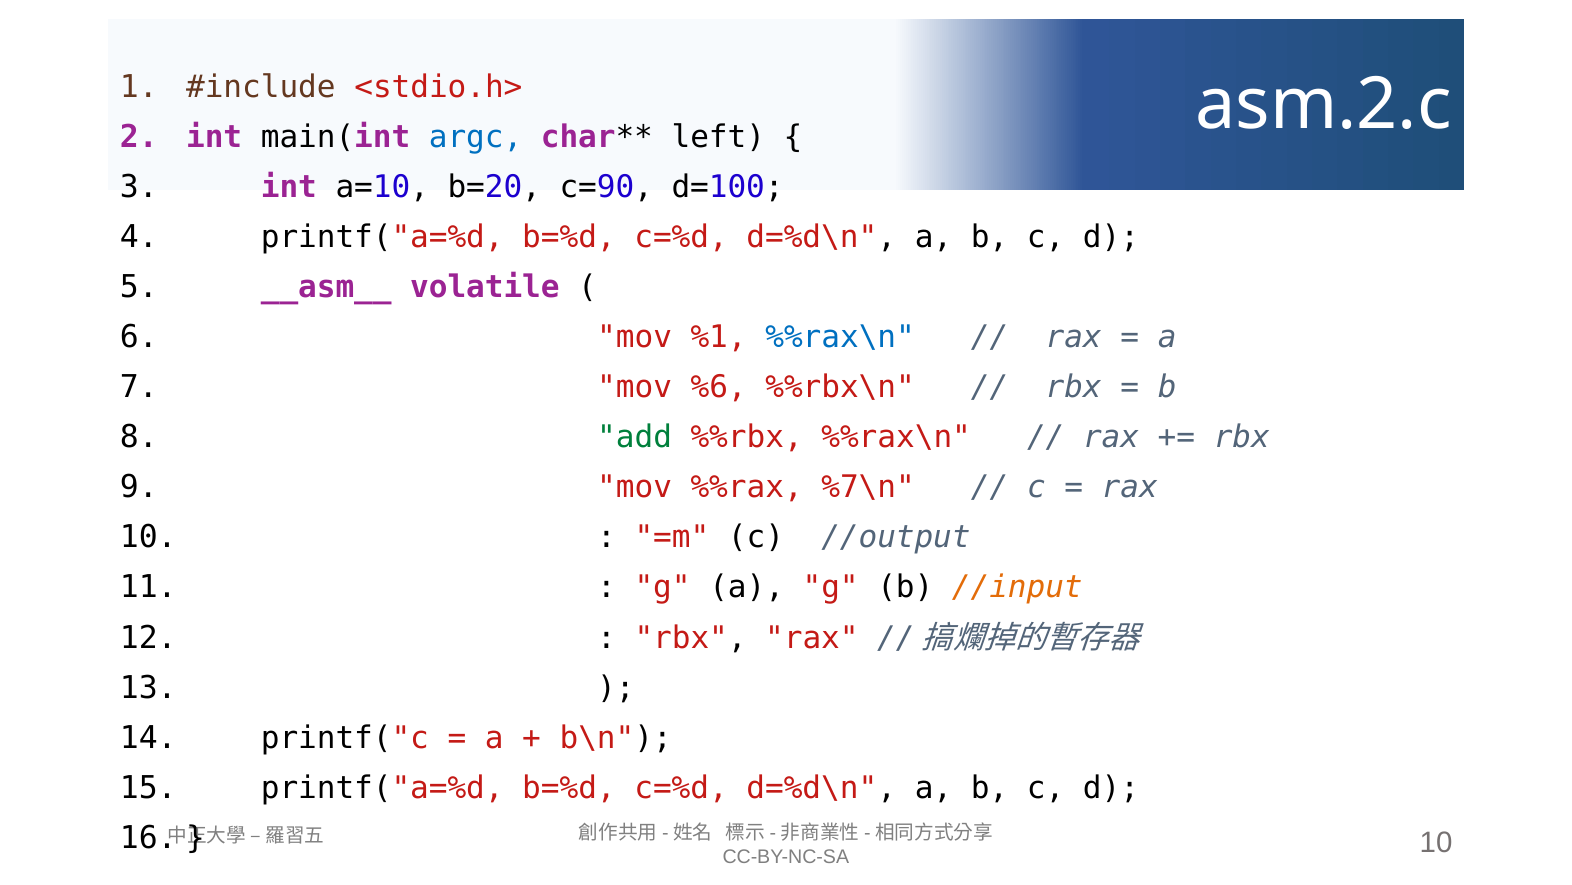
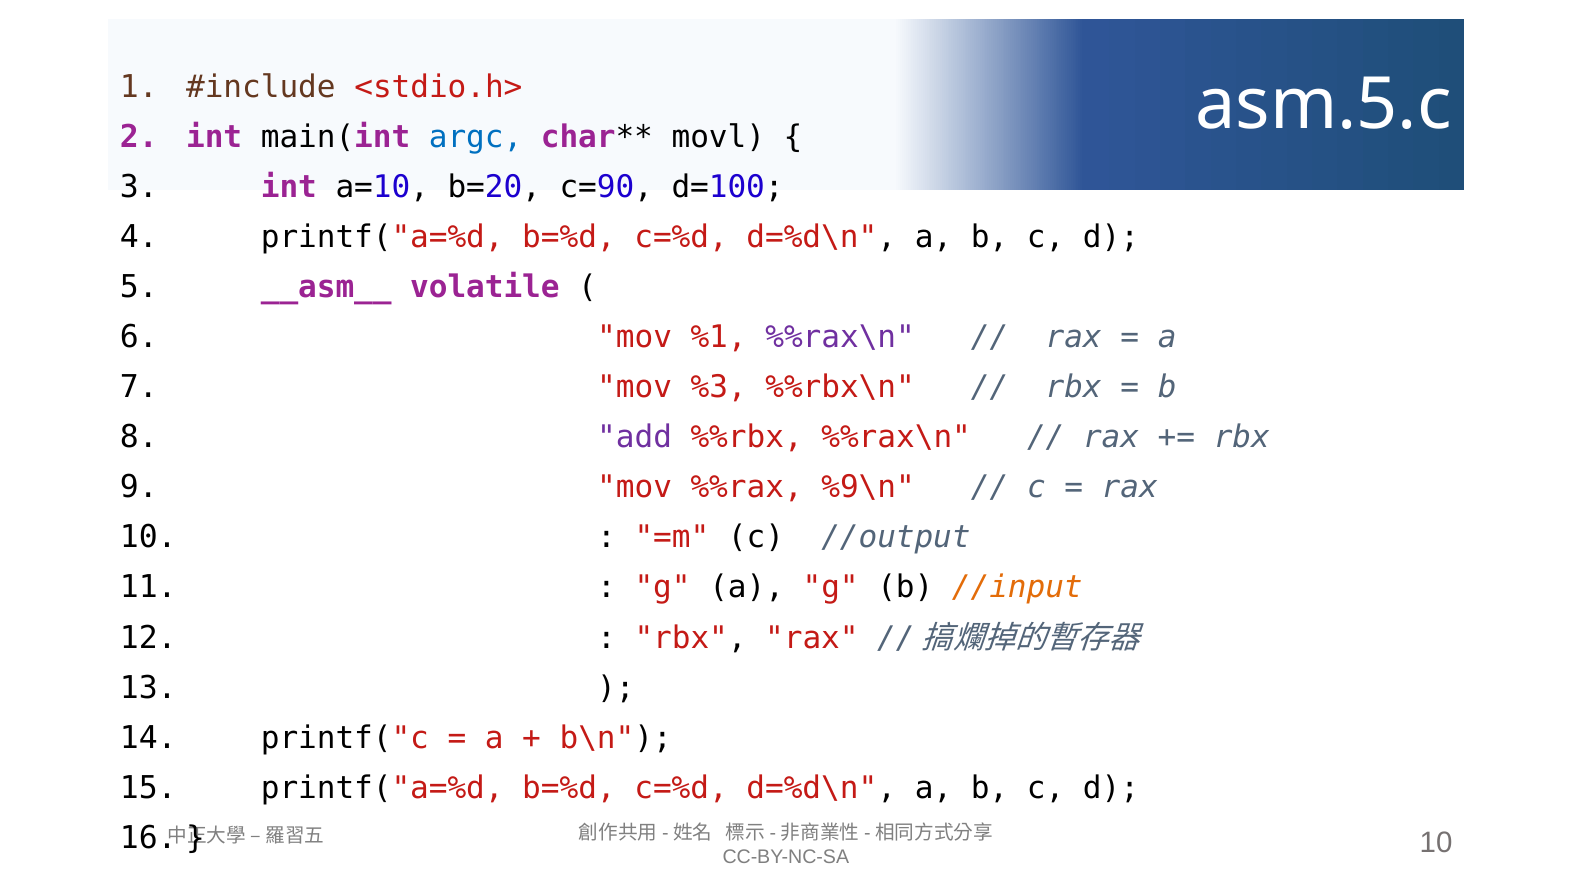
asm.2.c: asm.2.c -> asm.5.c
left: left -> movl
%%rax\n at (840, 337) colour: blue -> purple
%6: %6 -> %3
add colour: green -> purple
%7\n: %7\n -> %9\n
